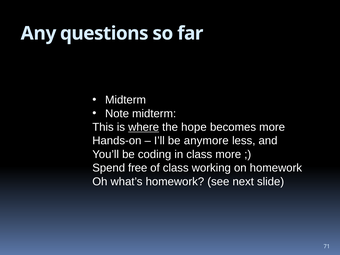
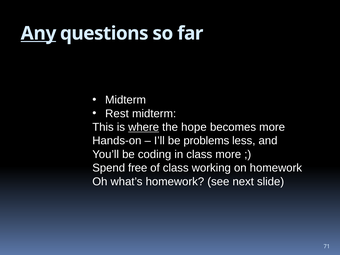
Any underline: none -> present
Note: Note -> Rest
anymore: anymore -> problems
